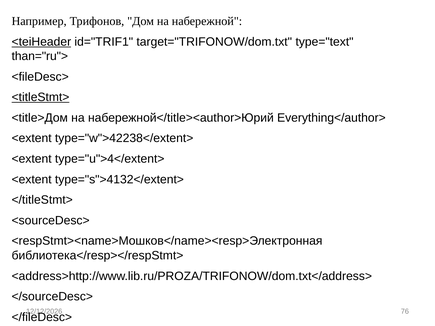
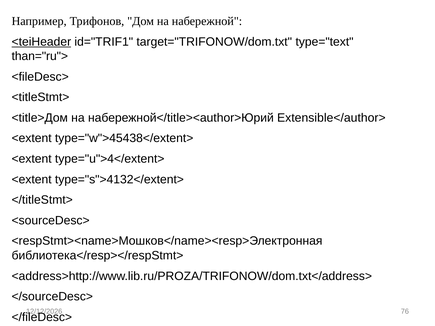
<titleStmt> underline: present -> none
Everything</author>: Everything</author> -> Extensible</author>
type="w">42238</extent>: type="w">42238</extent> -> type="w">45438</extent>
